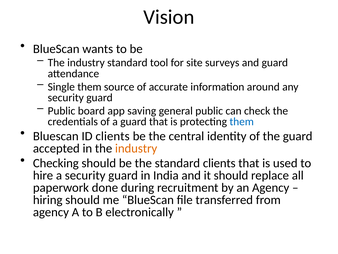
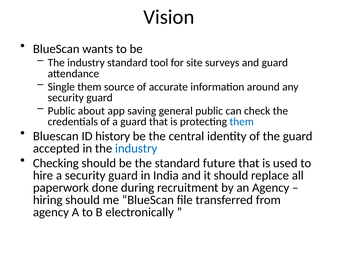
board: board -> about
ID clients: clients -> history
industry at (136, 148) colour: orange -> blue
standard clients: clients -> future
